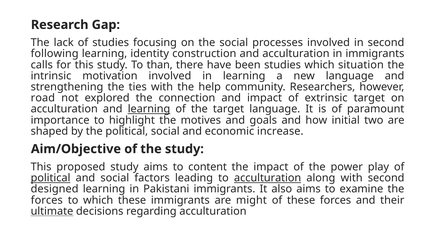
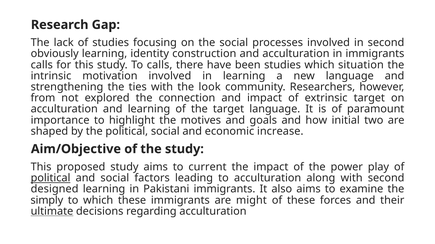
following: following -> obviously
To than: than -> calls
help: help -> look
road: road -> from
learning at (149, 109) underline: present -> none
content: content -> current
acculturation at (268, 178) underline: present -> none
forces at (47, 201): forces -> simply
